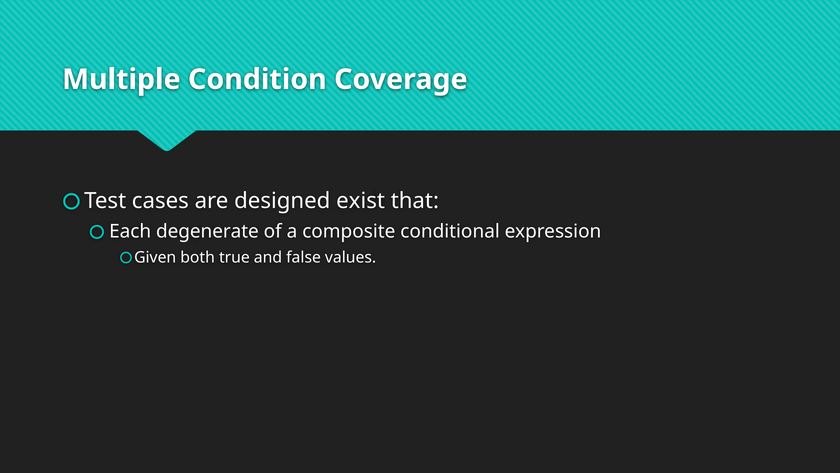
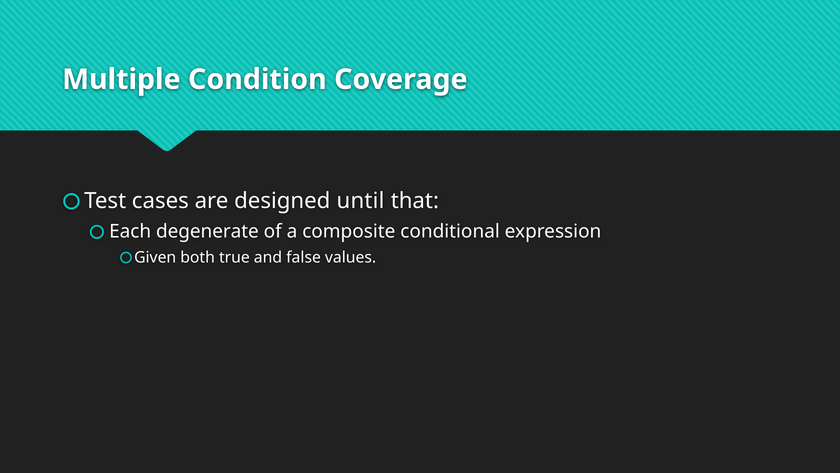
exist: exist -> until
